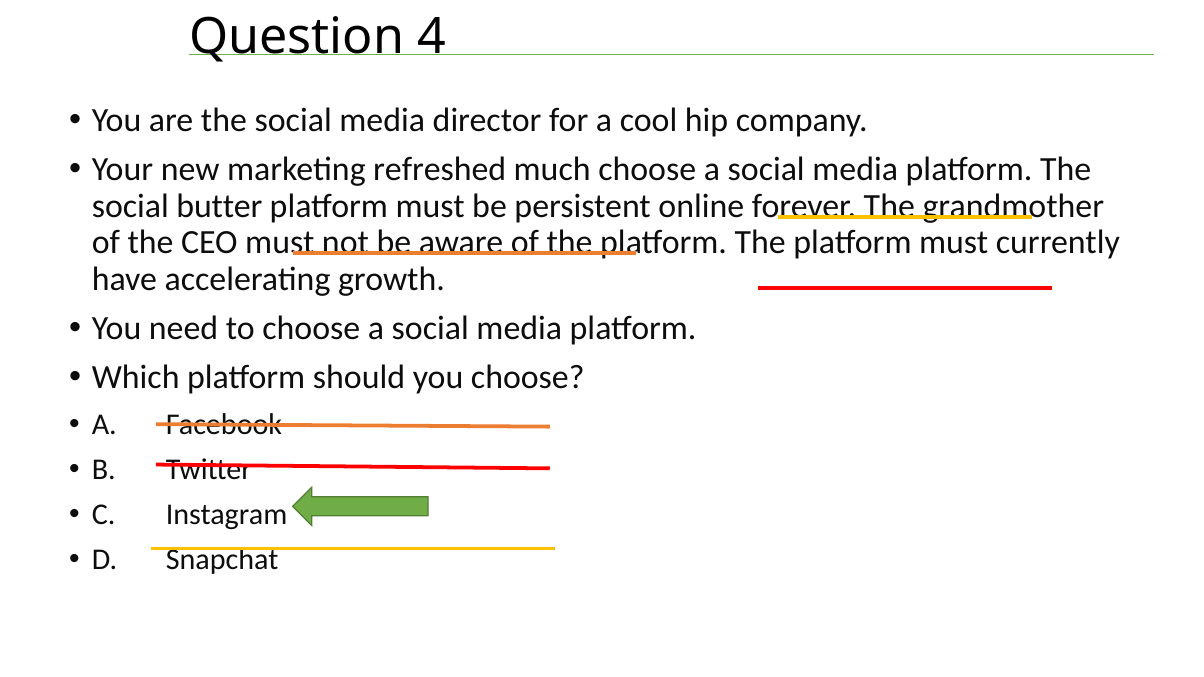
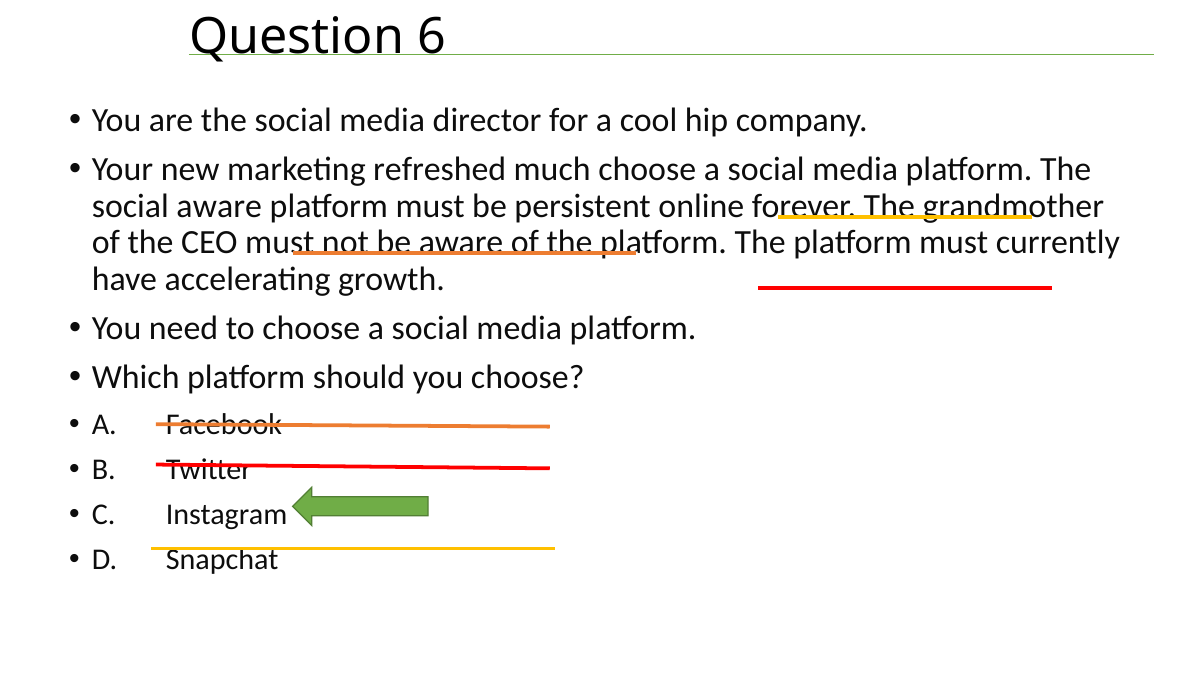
4: 4 -> 6
social butter: butter -> aware
